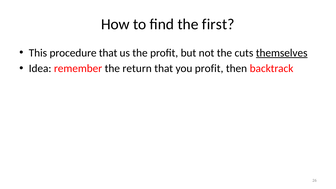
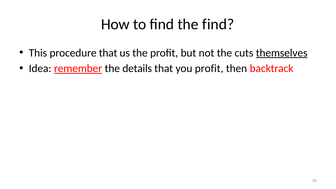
the first: first -> find
remember underline: none -> present
return: return -> details
